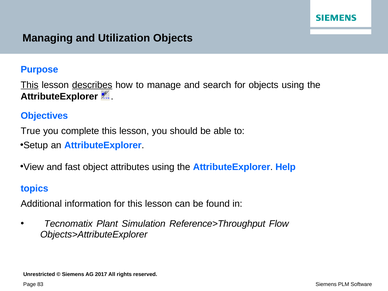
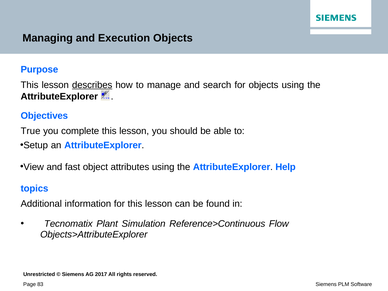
Utilization: Utilization -> Execution
This at (30, 85) underline: present -> none
Reference>Throughput: Reference>Throughput -> Reference>Continuous
